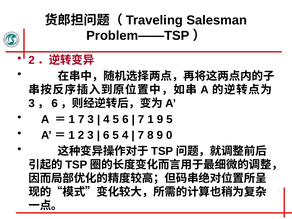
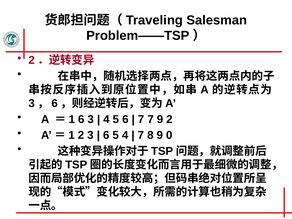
7 at (81, 119): 7 -> 6
7 1: 1 -> 7
9 5: 5 -> 2
